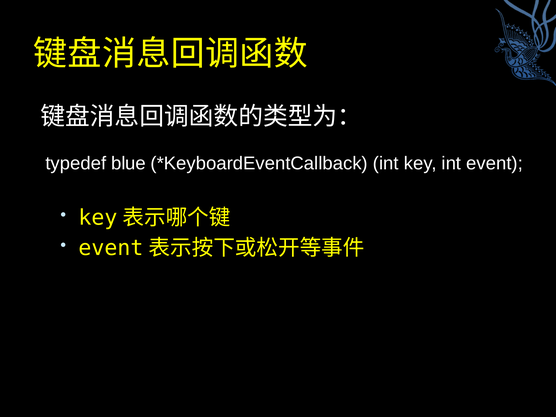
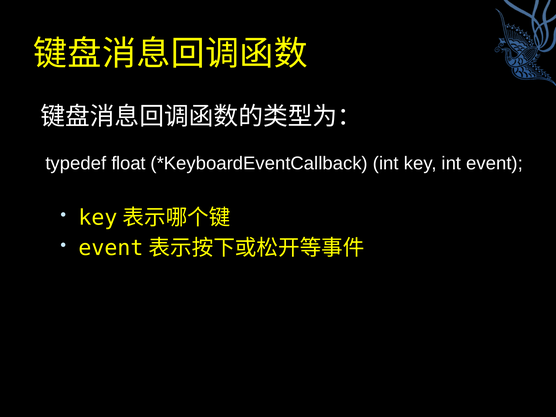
blue: blue -> float
